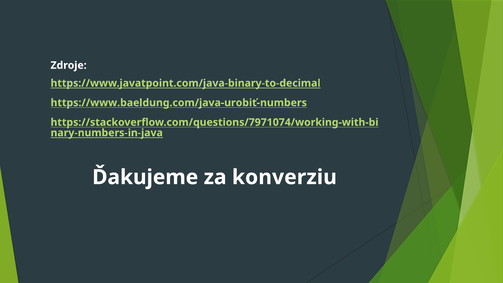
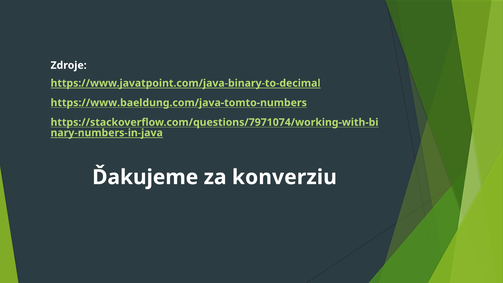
https://www.baeldung.com/java-urobiť-numbers: https://www.baeldung.com/java-urobiť-numbers -> https://www.baeldung.com/java-tomto-numbers
